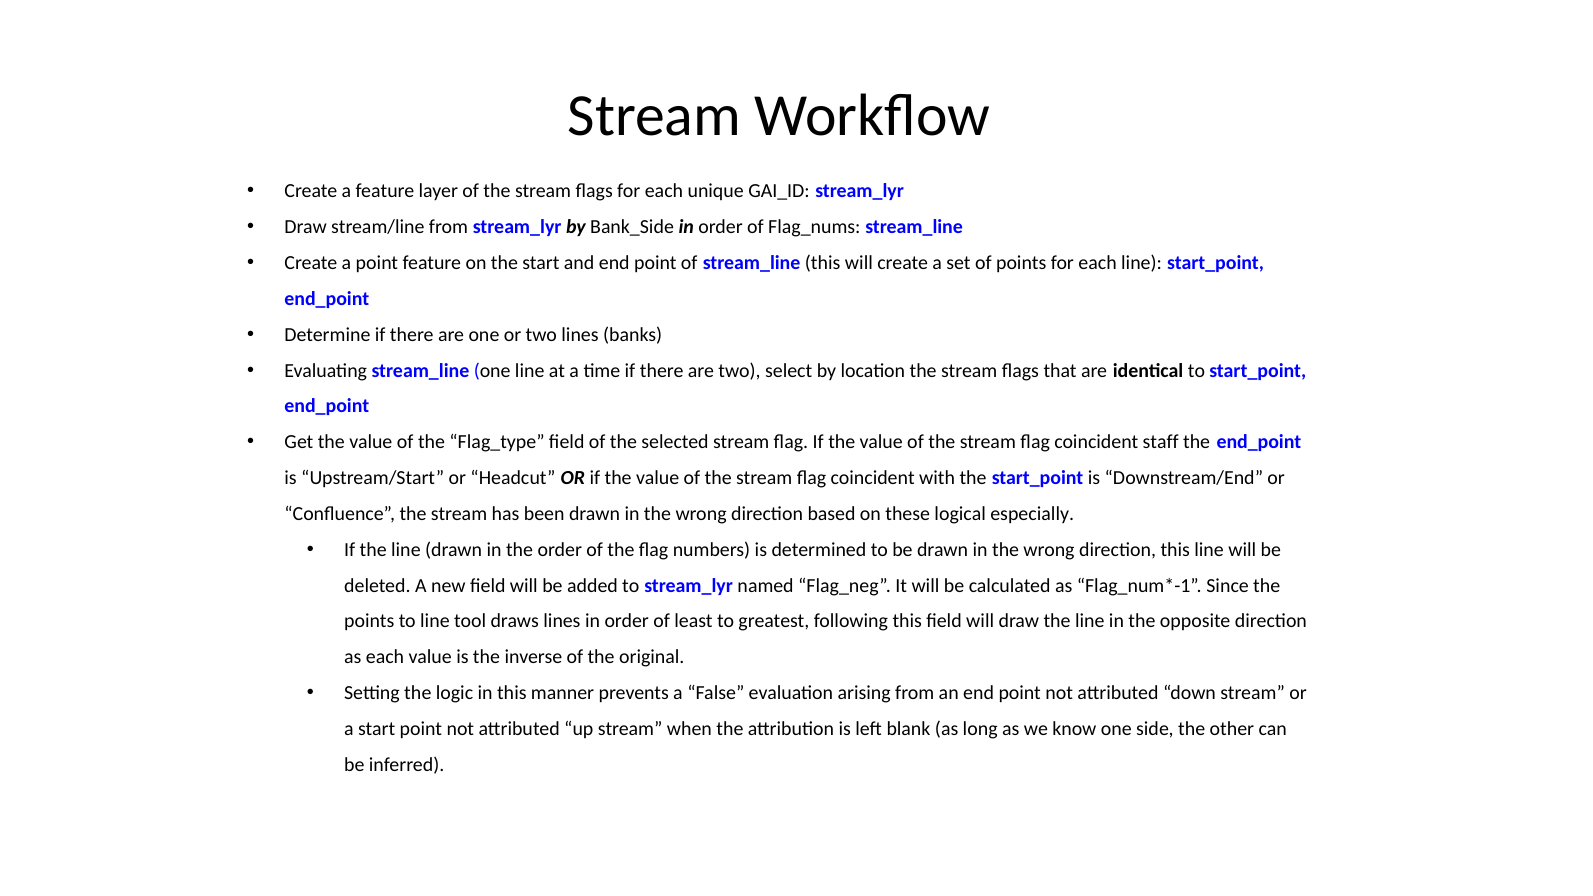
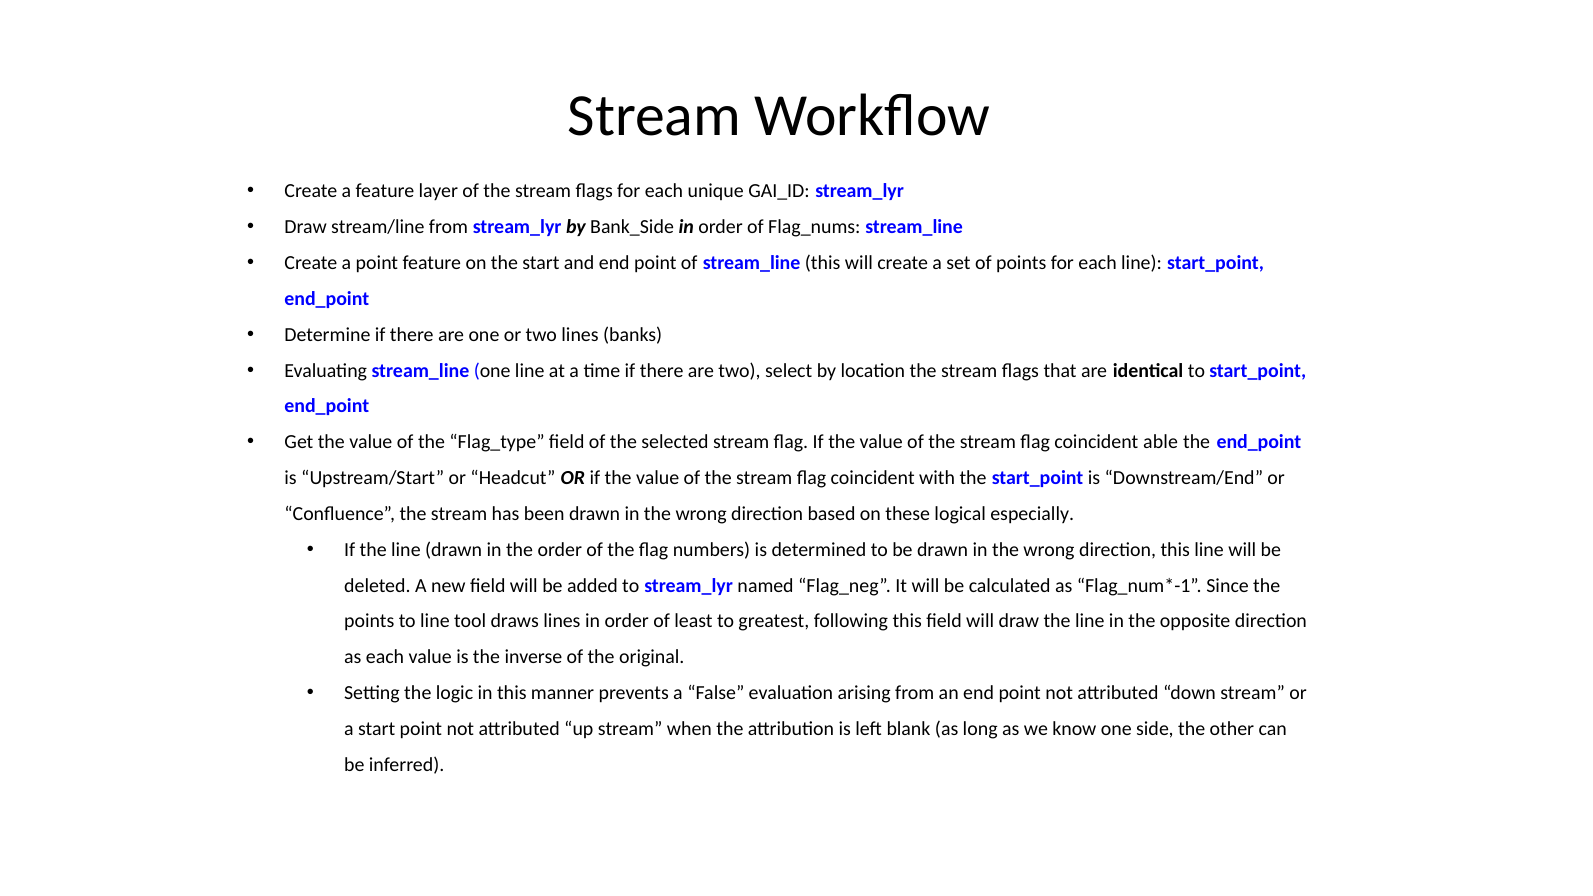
staff: staff -> able
